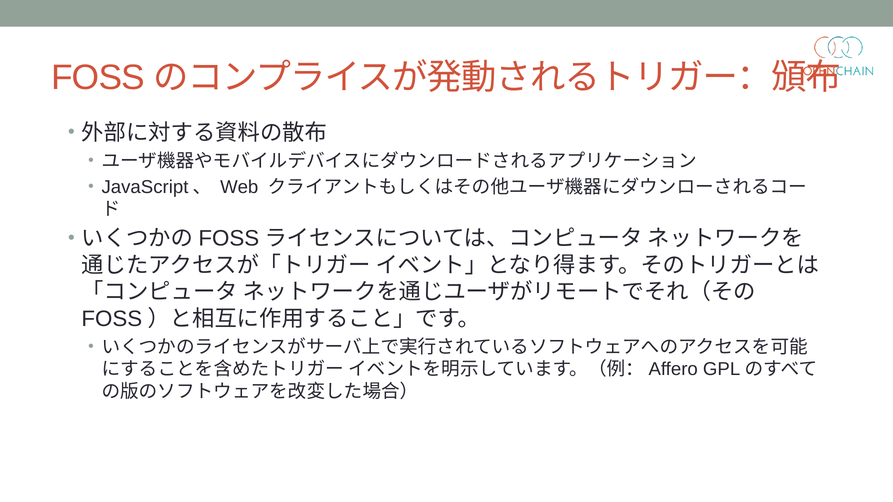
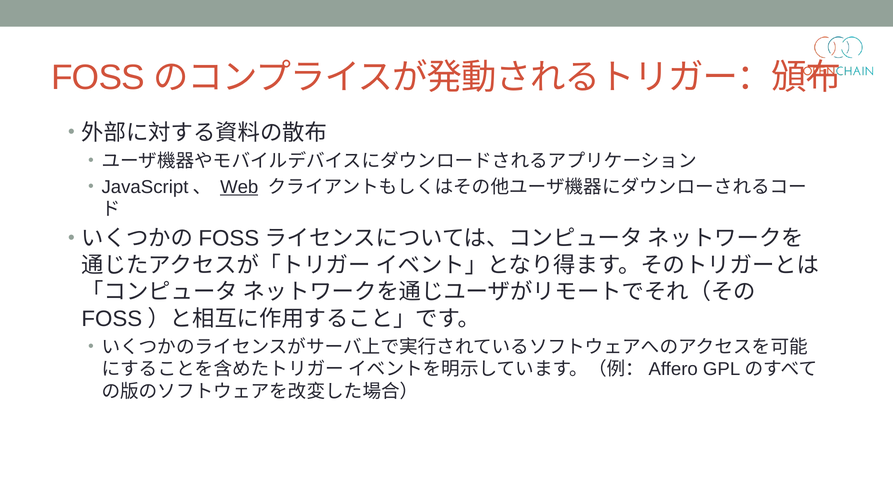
Web underline: none -> present
